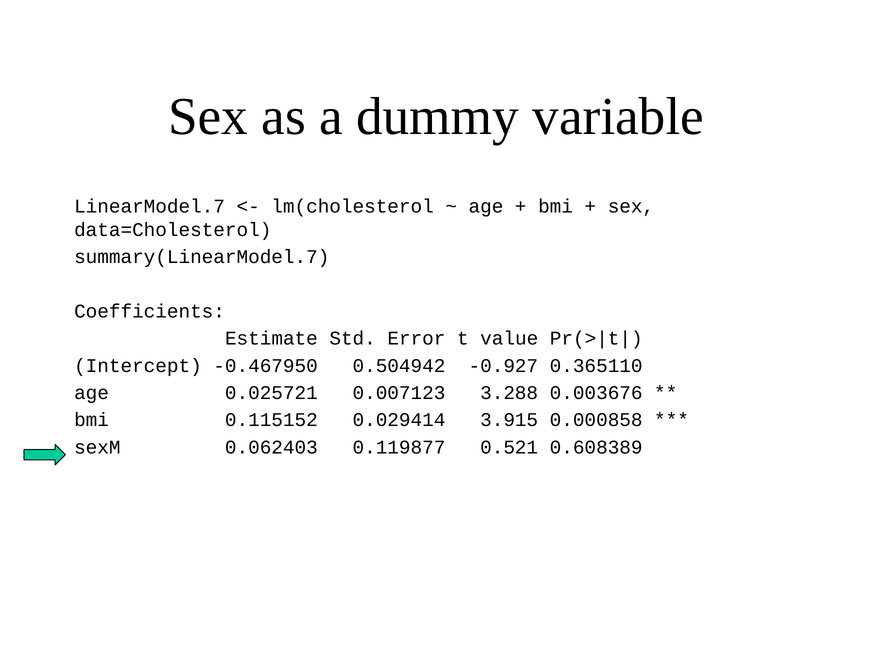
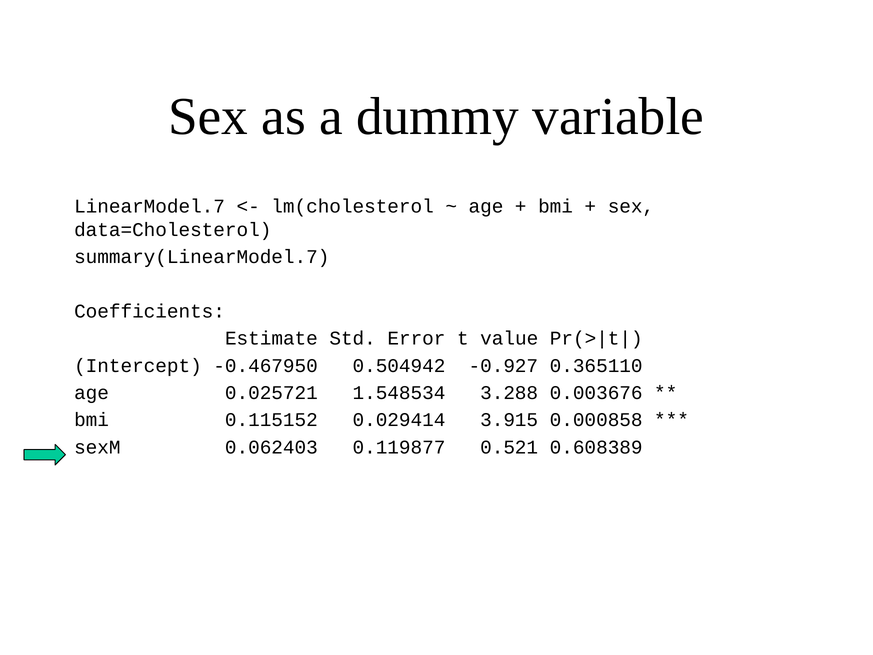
0.007123: 0.007123 -> 1.548534
